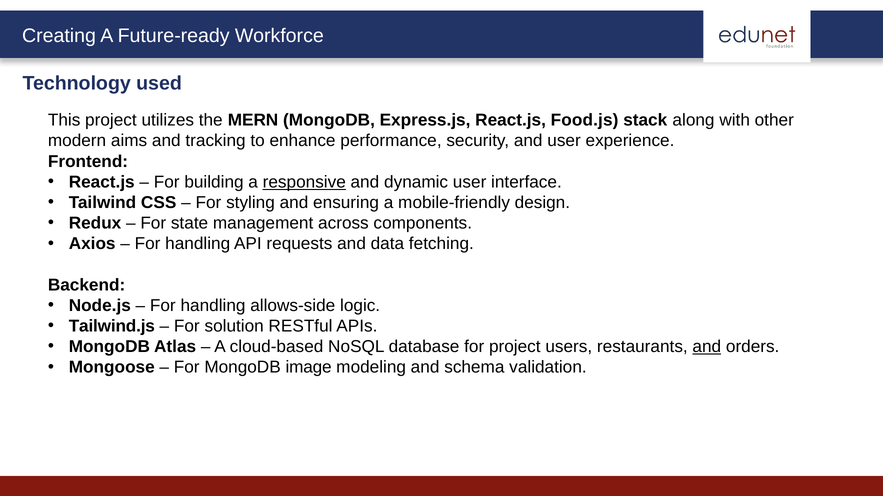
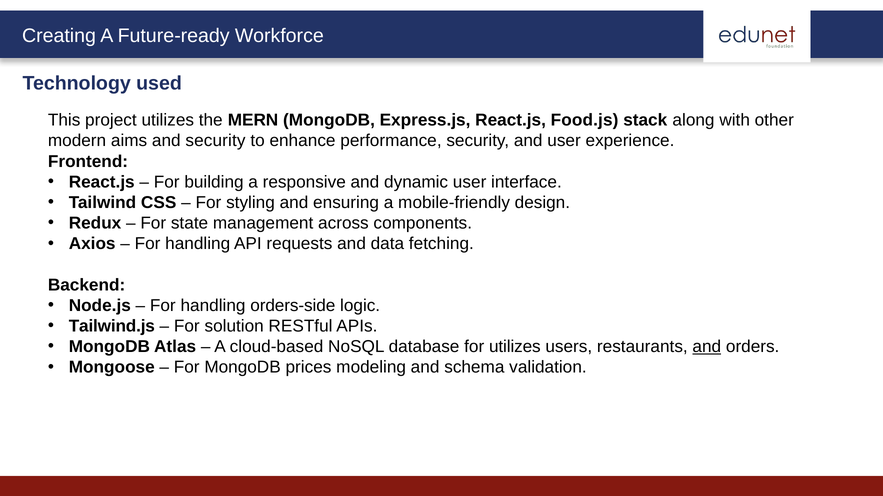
and tracking: tracking -> security
responsive underline: present -> none
allows-side: allows-side -> orders-side
for project: project -> utilizes
image: image -> prices
